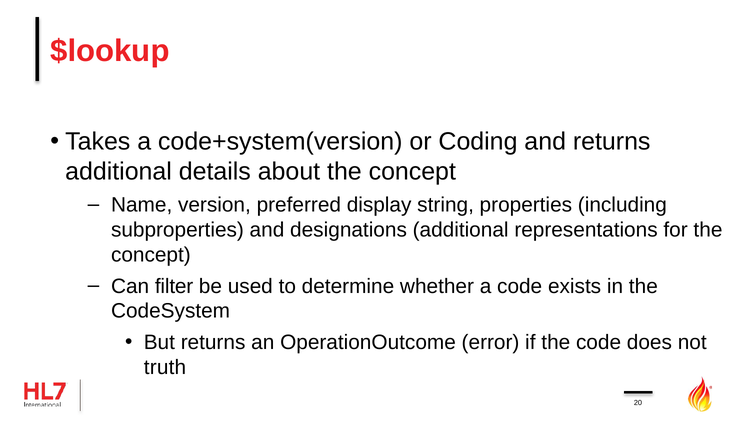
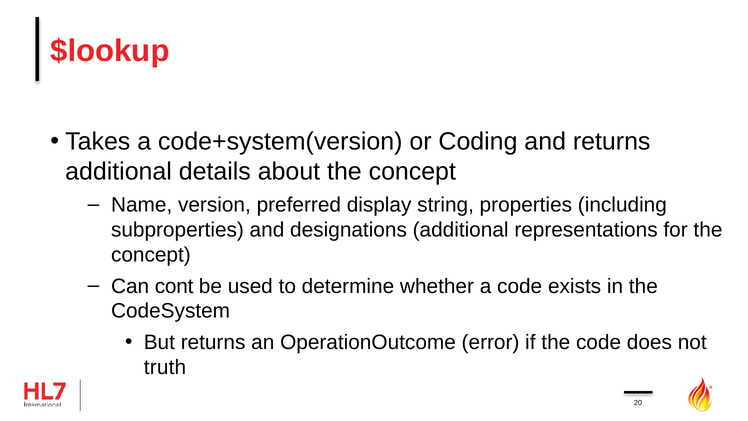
filter: filter -> cont
